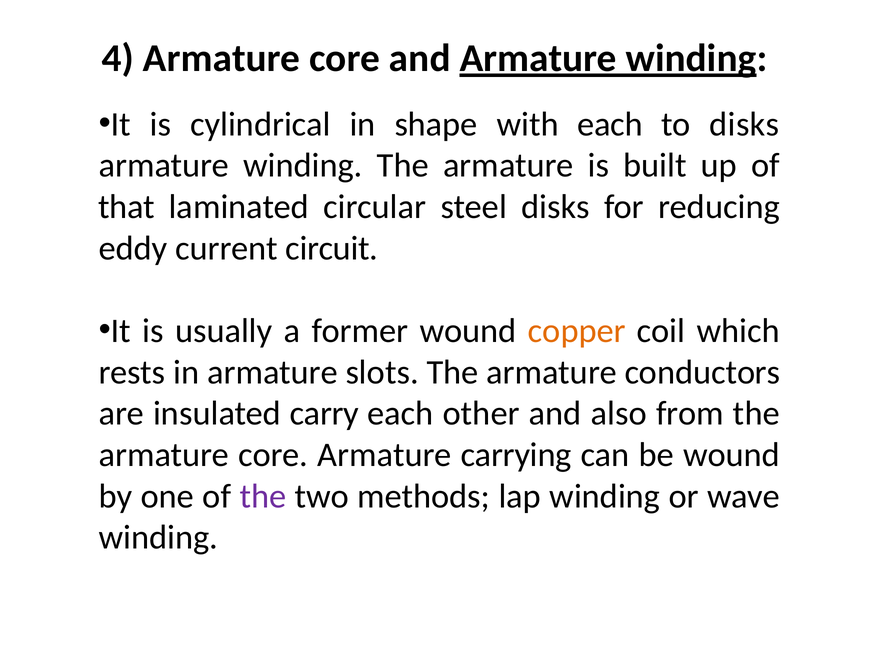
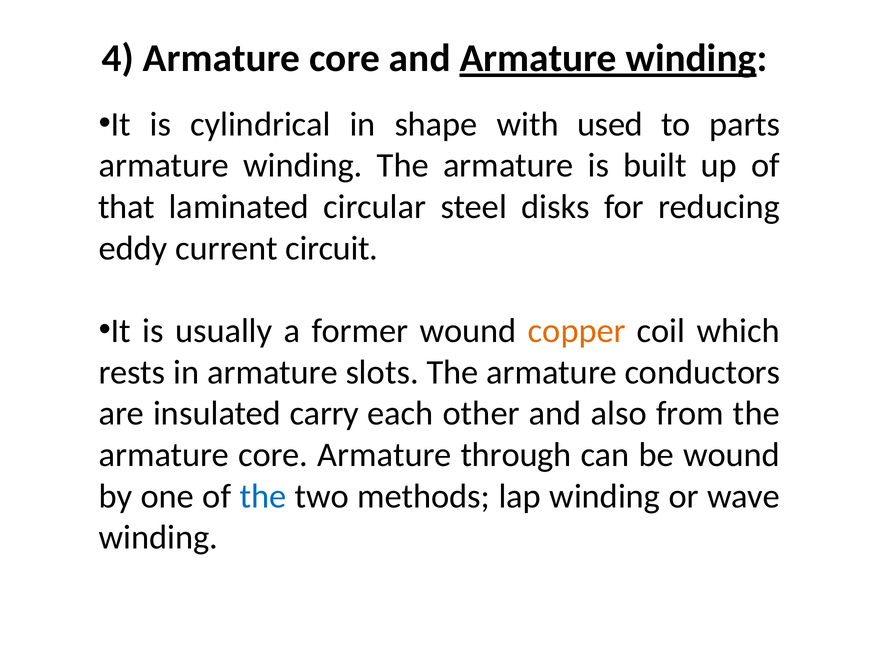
with each: each -> used
to disks: disks -> parts
carrying: carrying -> through
the at (263, 497) colour: purple -> blue
